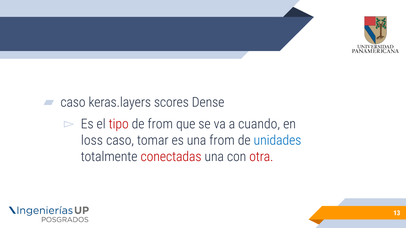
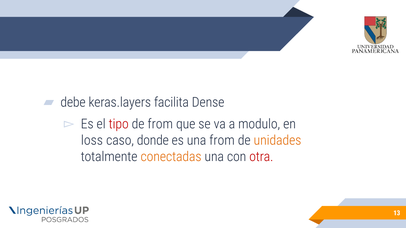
caso at (73, 103): caso -> debe
scores: scores -> facilita
cuando: cuando -> modulo
tomar: tomar -> donde
unidades colour: blue -> orange
conectadas colour: red -> orange
